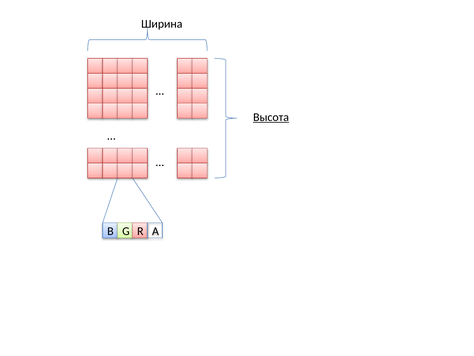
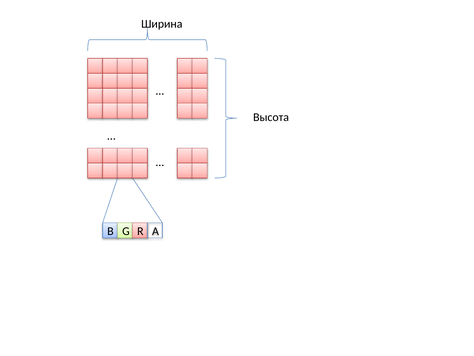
Высота underline: present -> none
